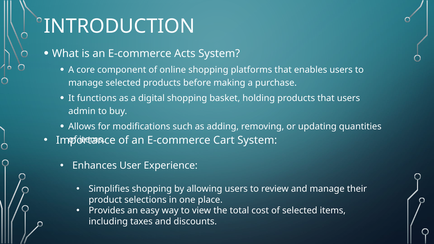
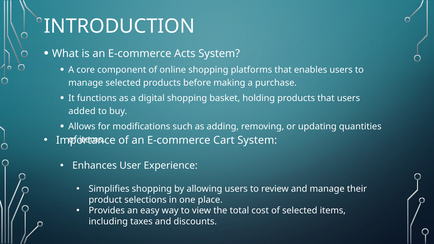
admin: admin -> added
